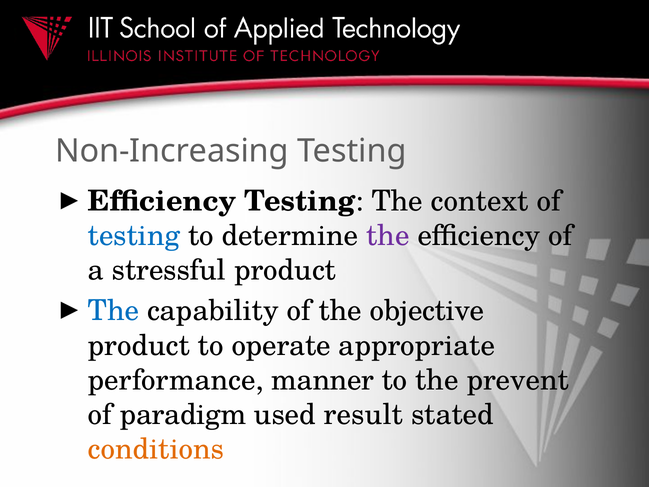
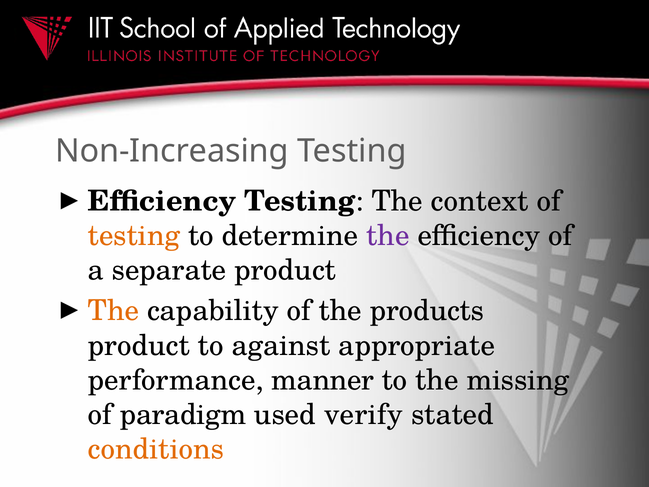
testing at (134, 236) colour: blue -> orange
stressful: stressful -> separate
The at (113, 311) colour: blue -> orange
objective: objective -> products
operate: operate -> against
prevent: prevent -> missing
result: result -> verify
